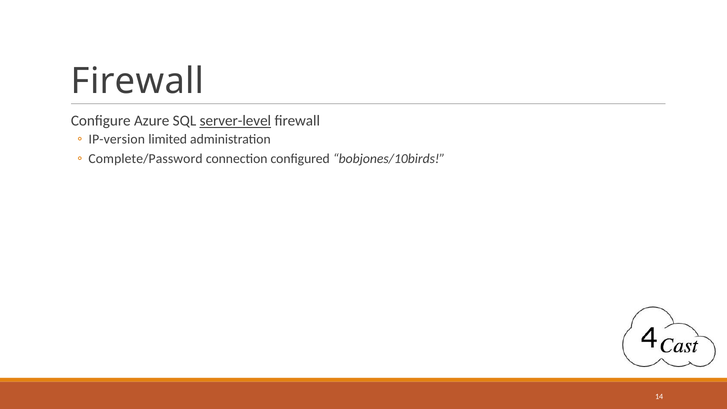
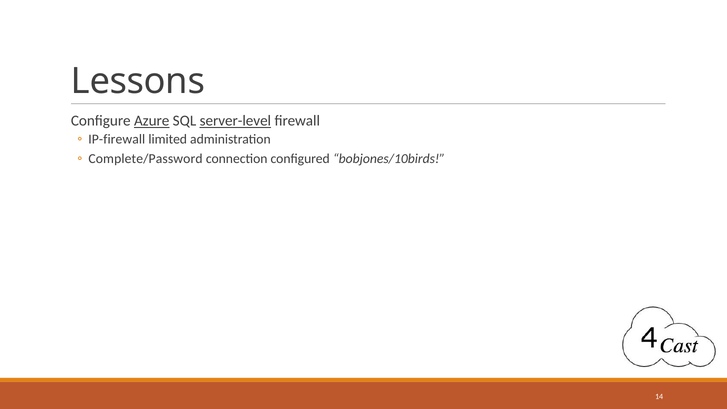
Firewall at (138, 81): Firewall -> Lessons
Azure underline: none -> present
IP-version: IP-version -> IP-firewall
